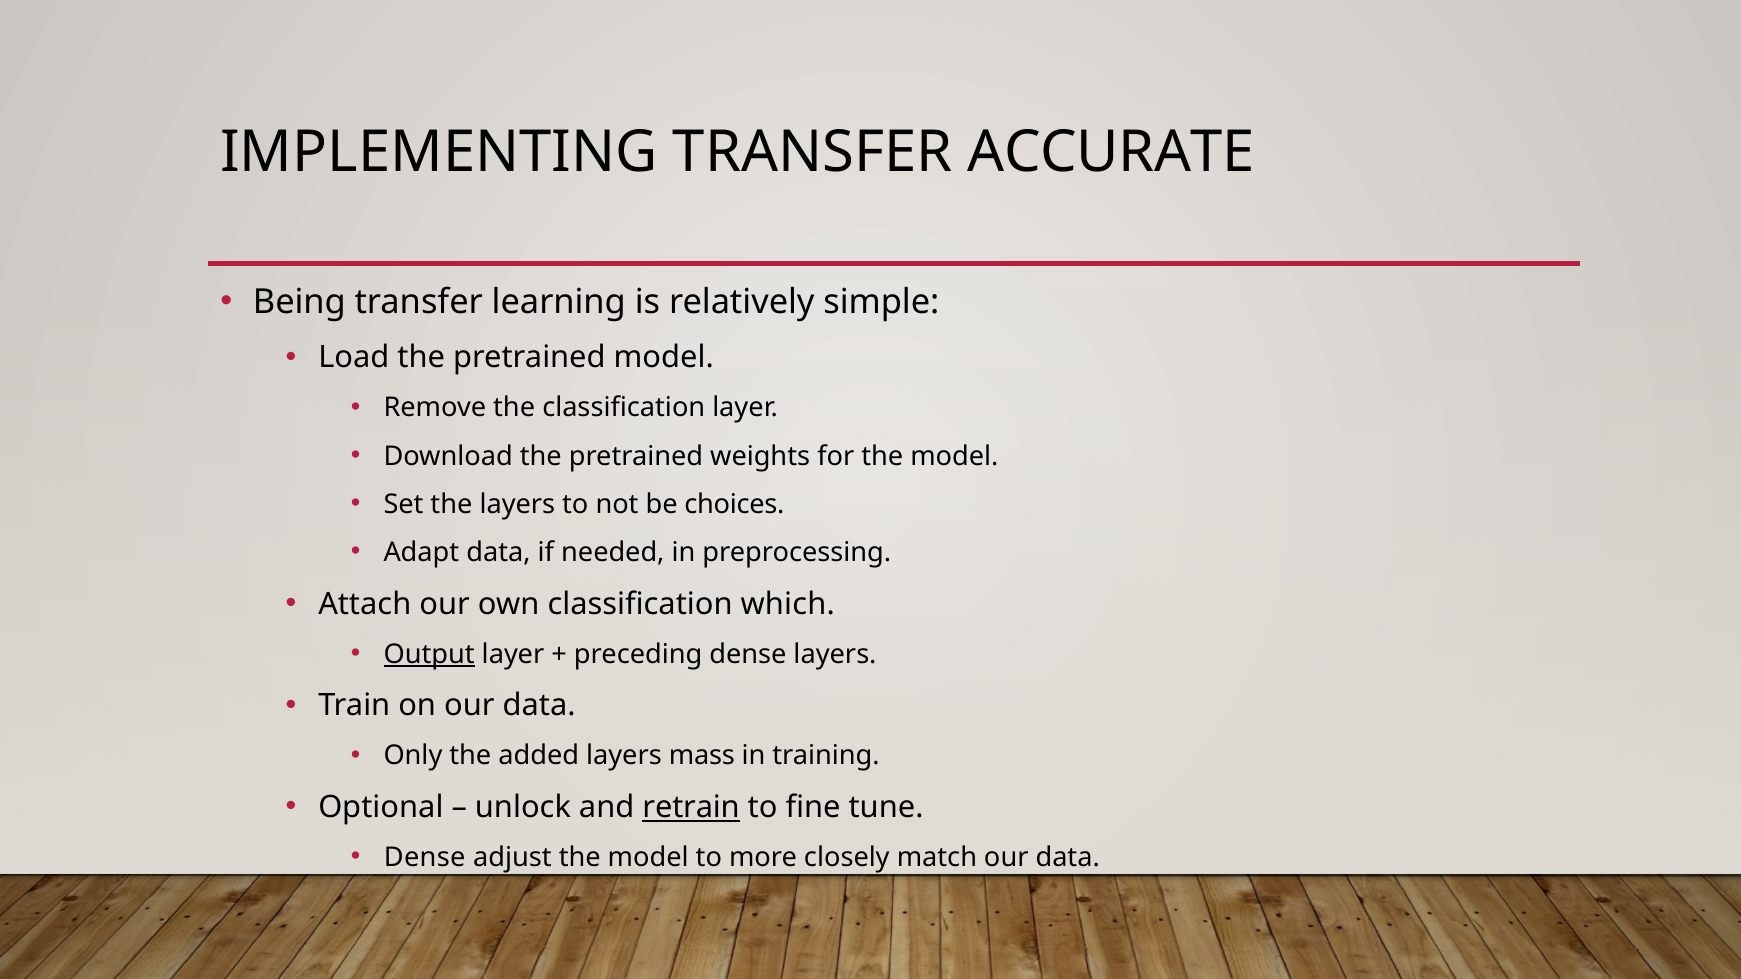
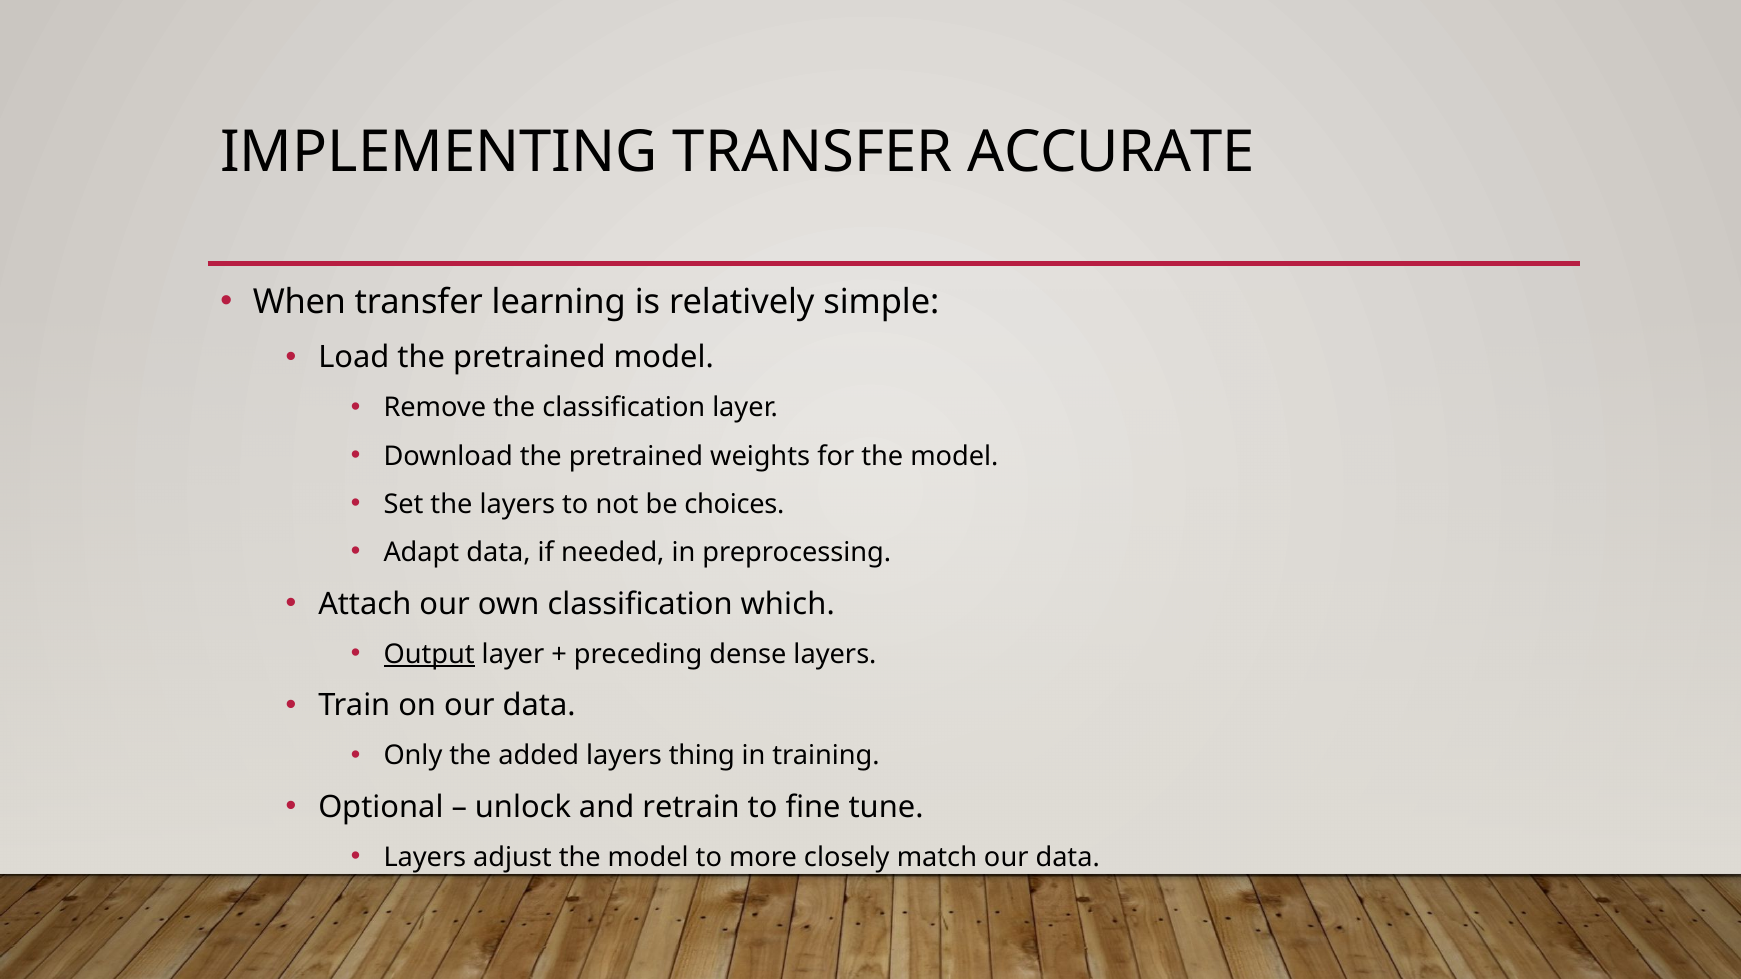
Being: Being -> When
mass: mass -> thing
retrain underline: present -> none
Dense at (425, 858): Dense -> Layers
